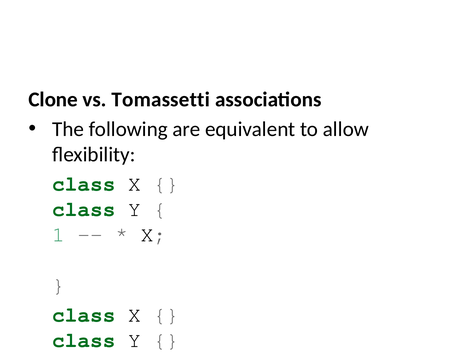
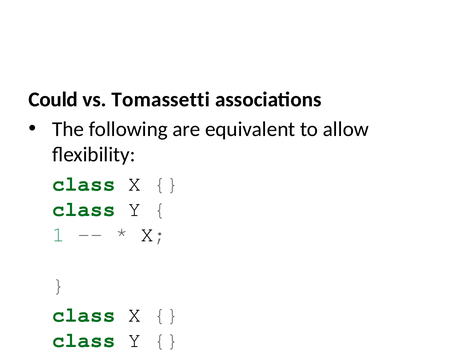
Clone: Clone -> Could
